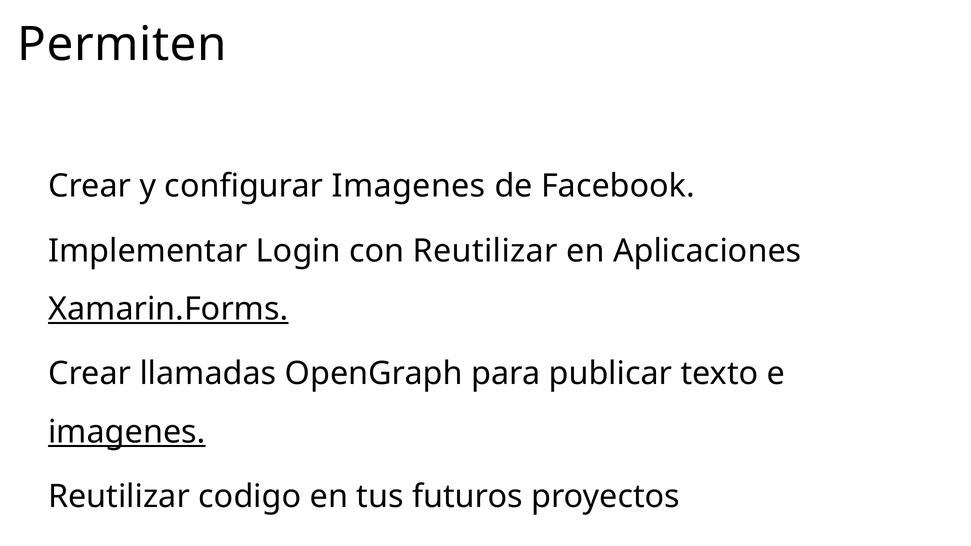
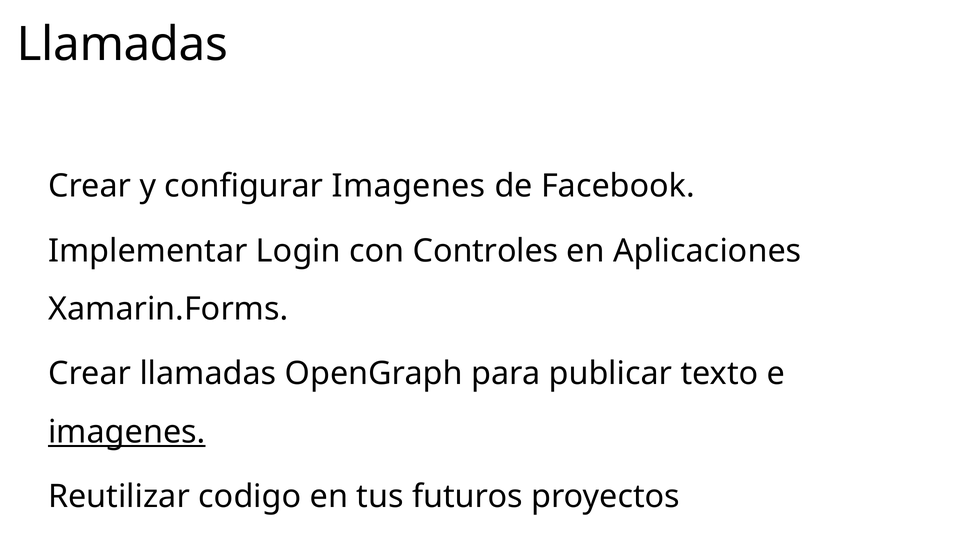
Permiten at (122, 45): Permiten -> Llamadas
con Reutilizar: Reutilizar -> Controles
Xamarin.Forms underline: present -> none
